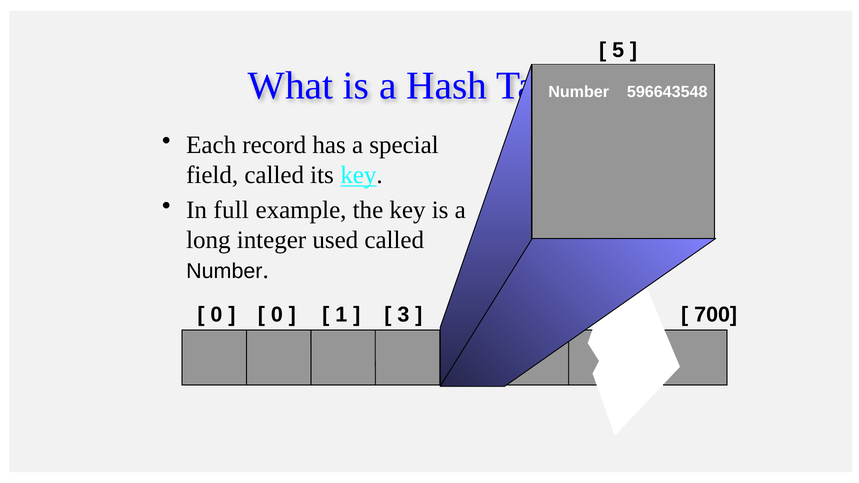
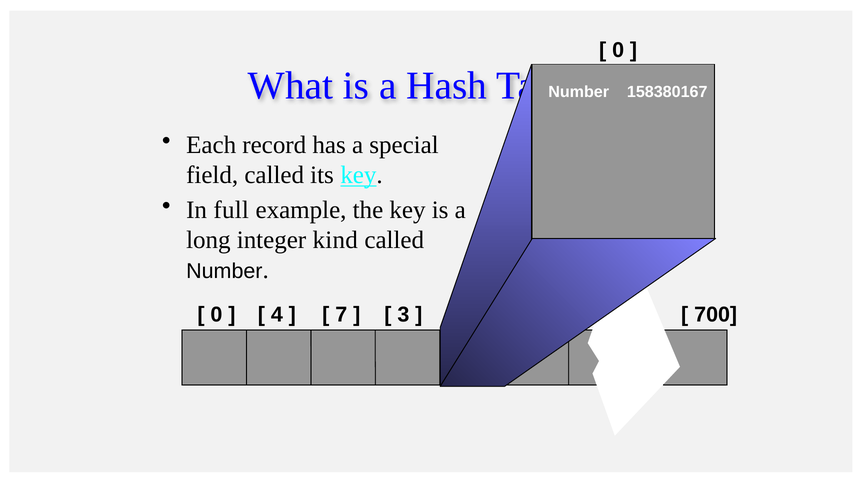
5 at (618, 50): 5 -> 0
596643548: 596643548 -> 158380167
used: used -> kind
0 at (277, 315): 0 -> 4
1: 1 -> 7
